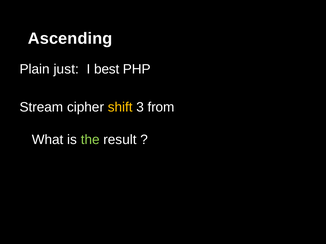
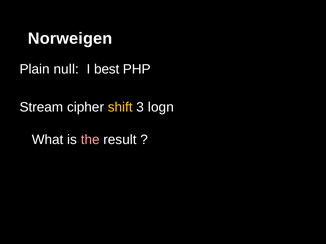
Ascending: Ascending -> Norweigen
just: just -> null
from: from -> logn
the colour: light green -> pink
